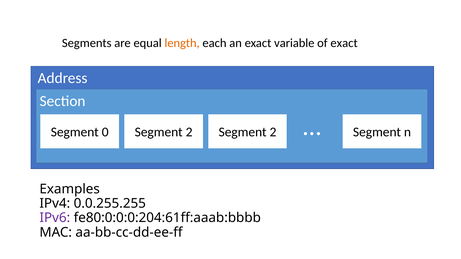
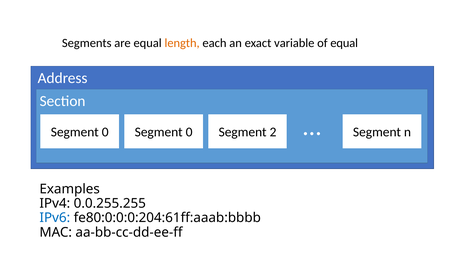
of exact: exact -> equal
2 at (189, 132): 2 -> 0
IPv6 colour: purple -> blue
